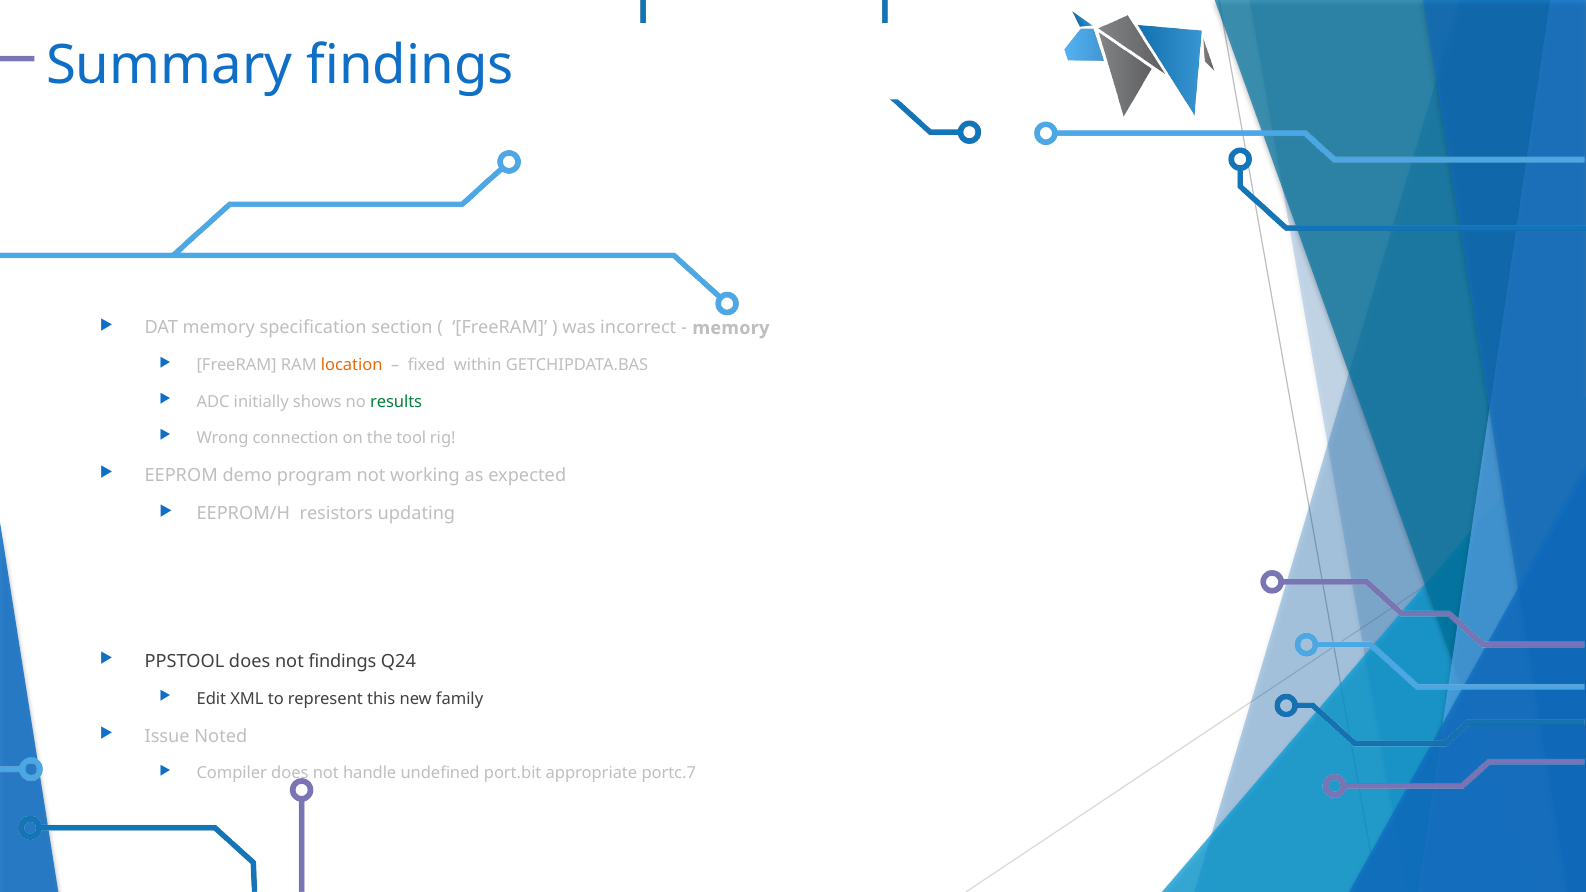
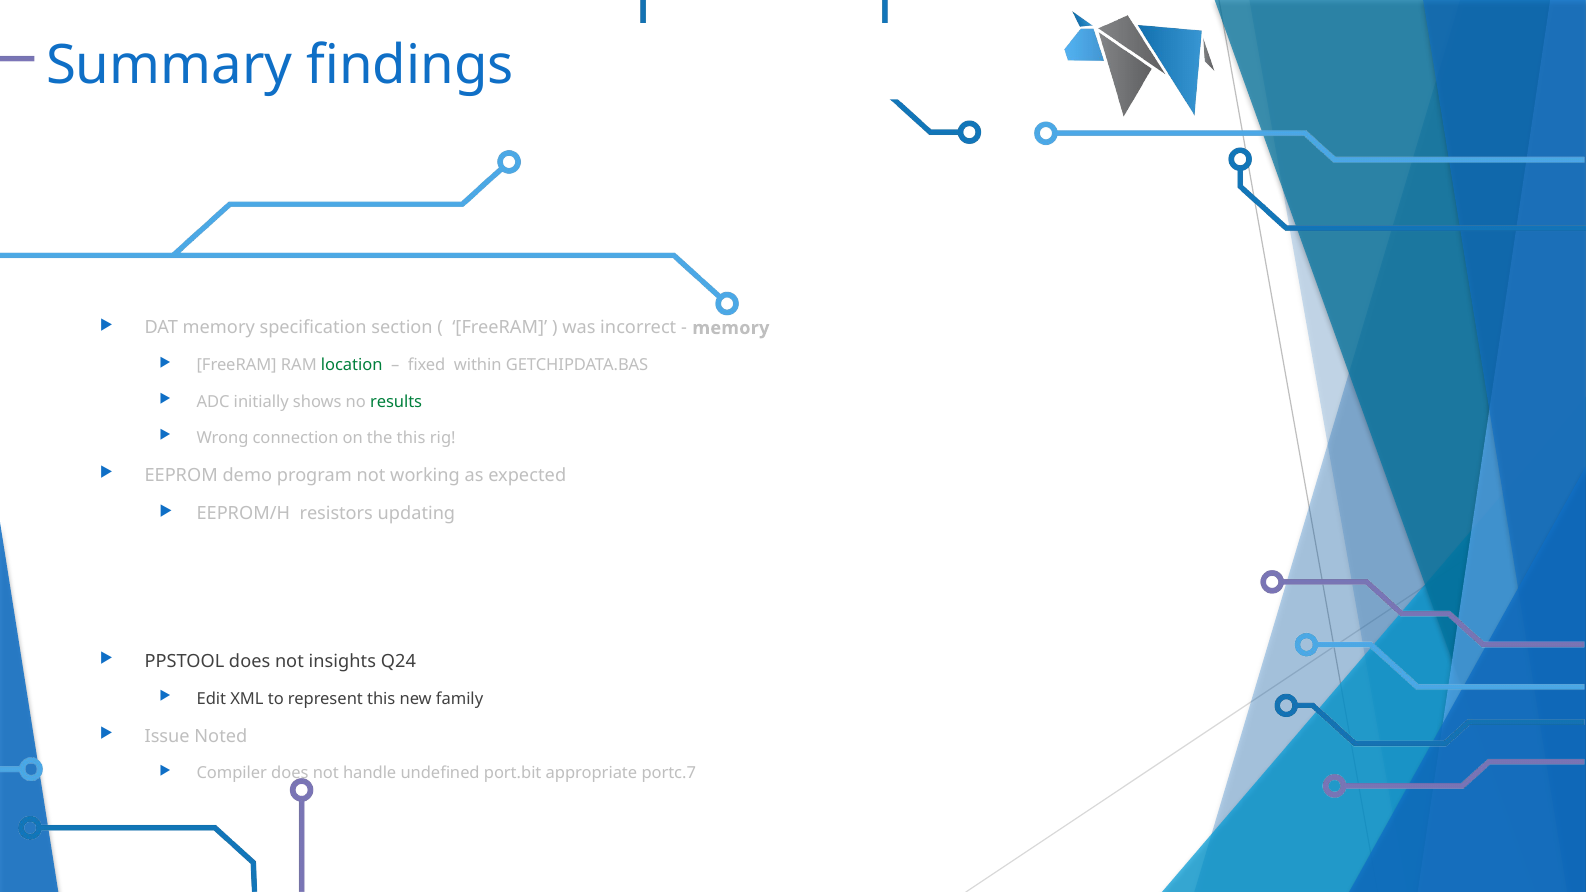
location colour: orange -> green
the tool: tool -> this
not findings: findings -> insights
